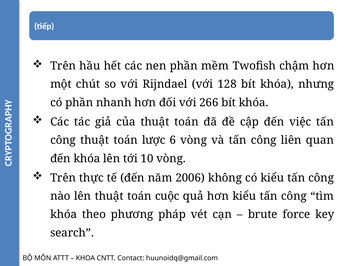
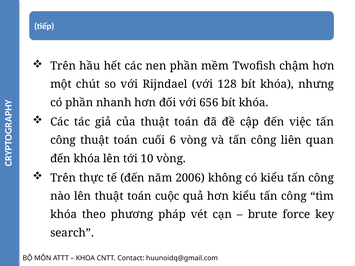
266: 266 -> 656
lược: lược -> cuối
